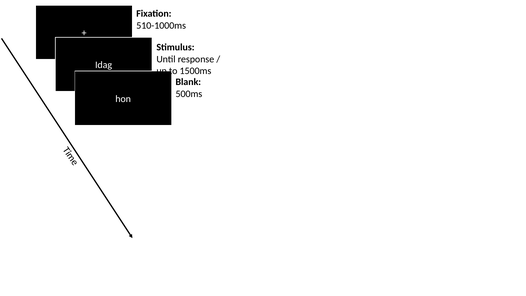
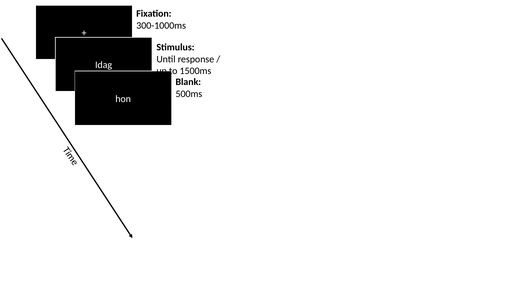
510-1000ms: 510-1000ms -> 300-1000ms
